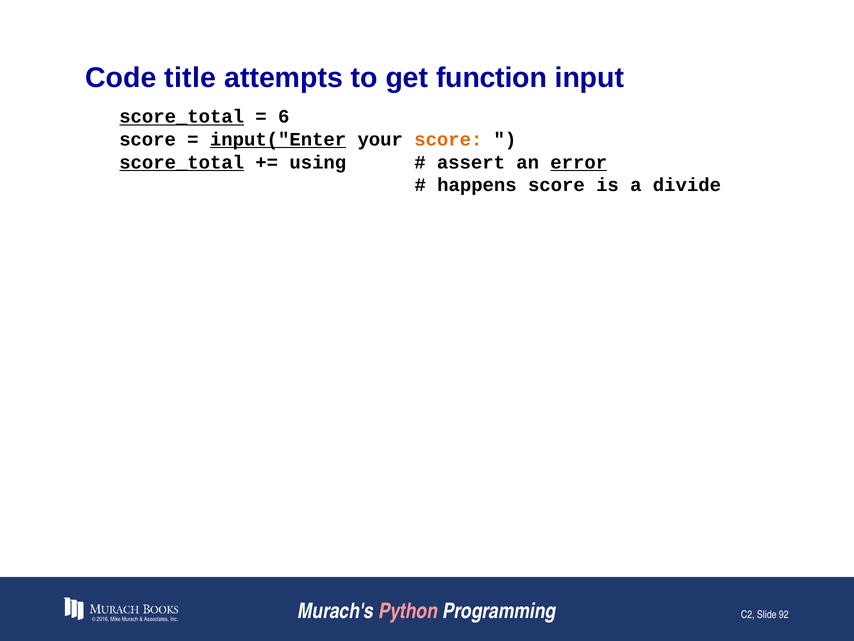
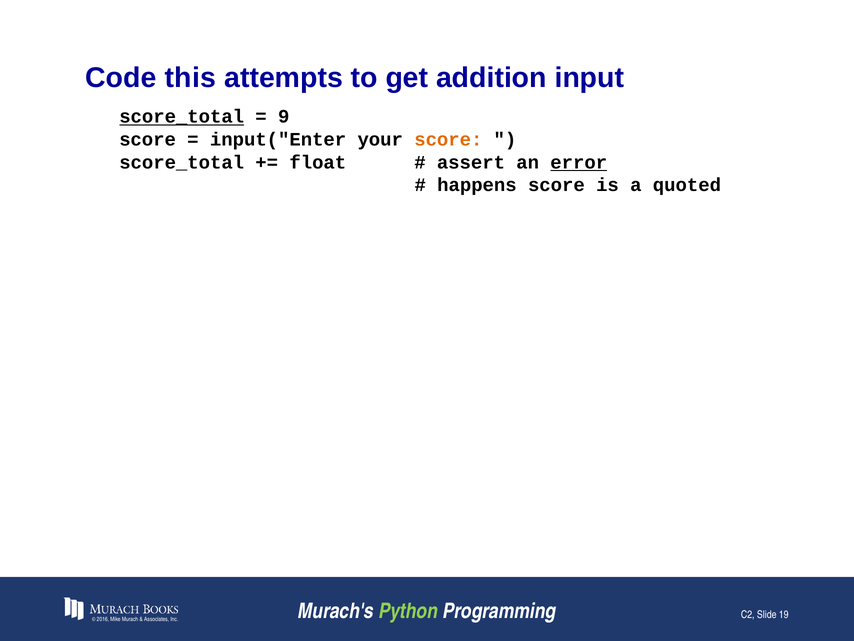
title: title -> this
function: function -> addition
6: 6 -> 9
input("Enter underline: present -> none
score_total at (182, 162) underline: present -> none
using: using -> float
divide: divide -> quoted
Python colour: pink -> light green
92: 92 -> 19
